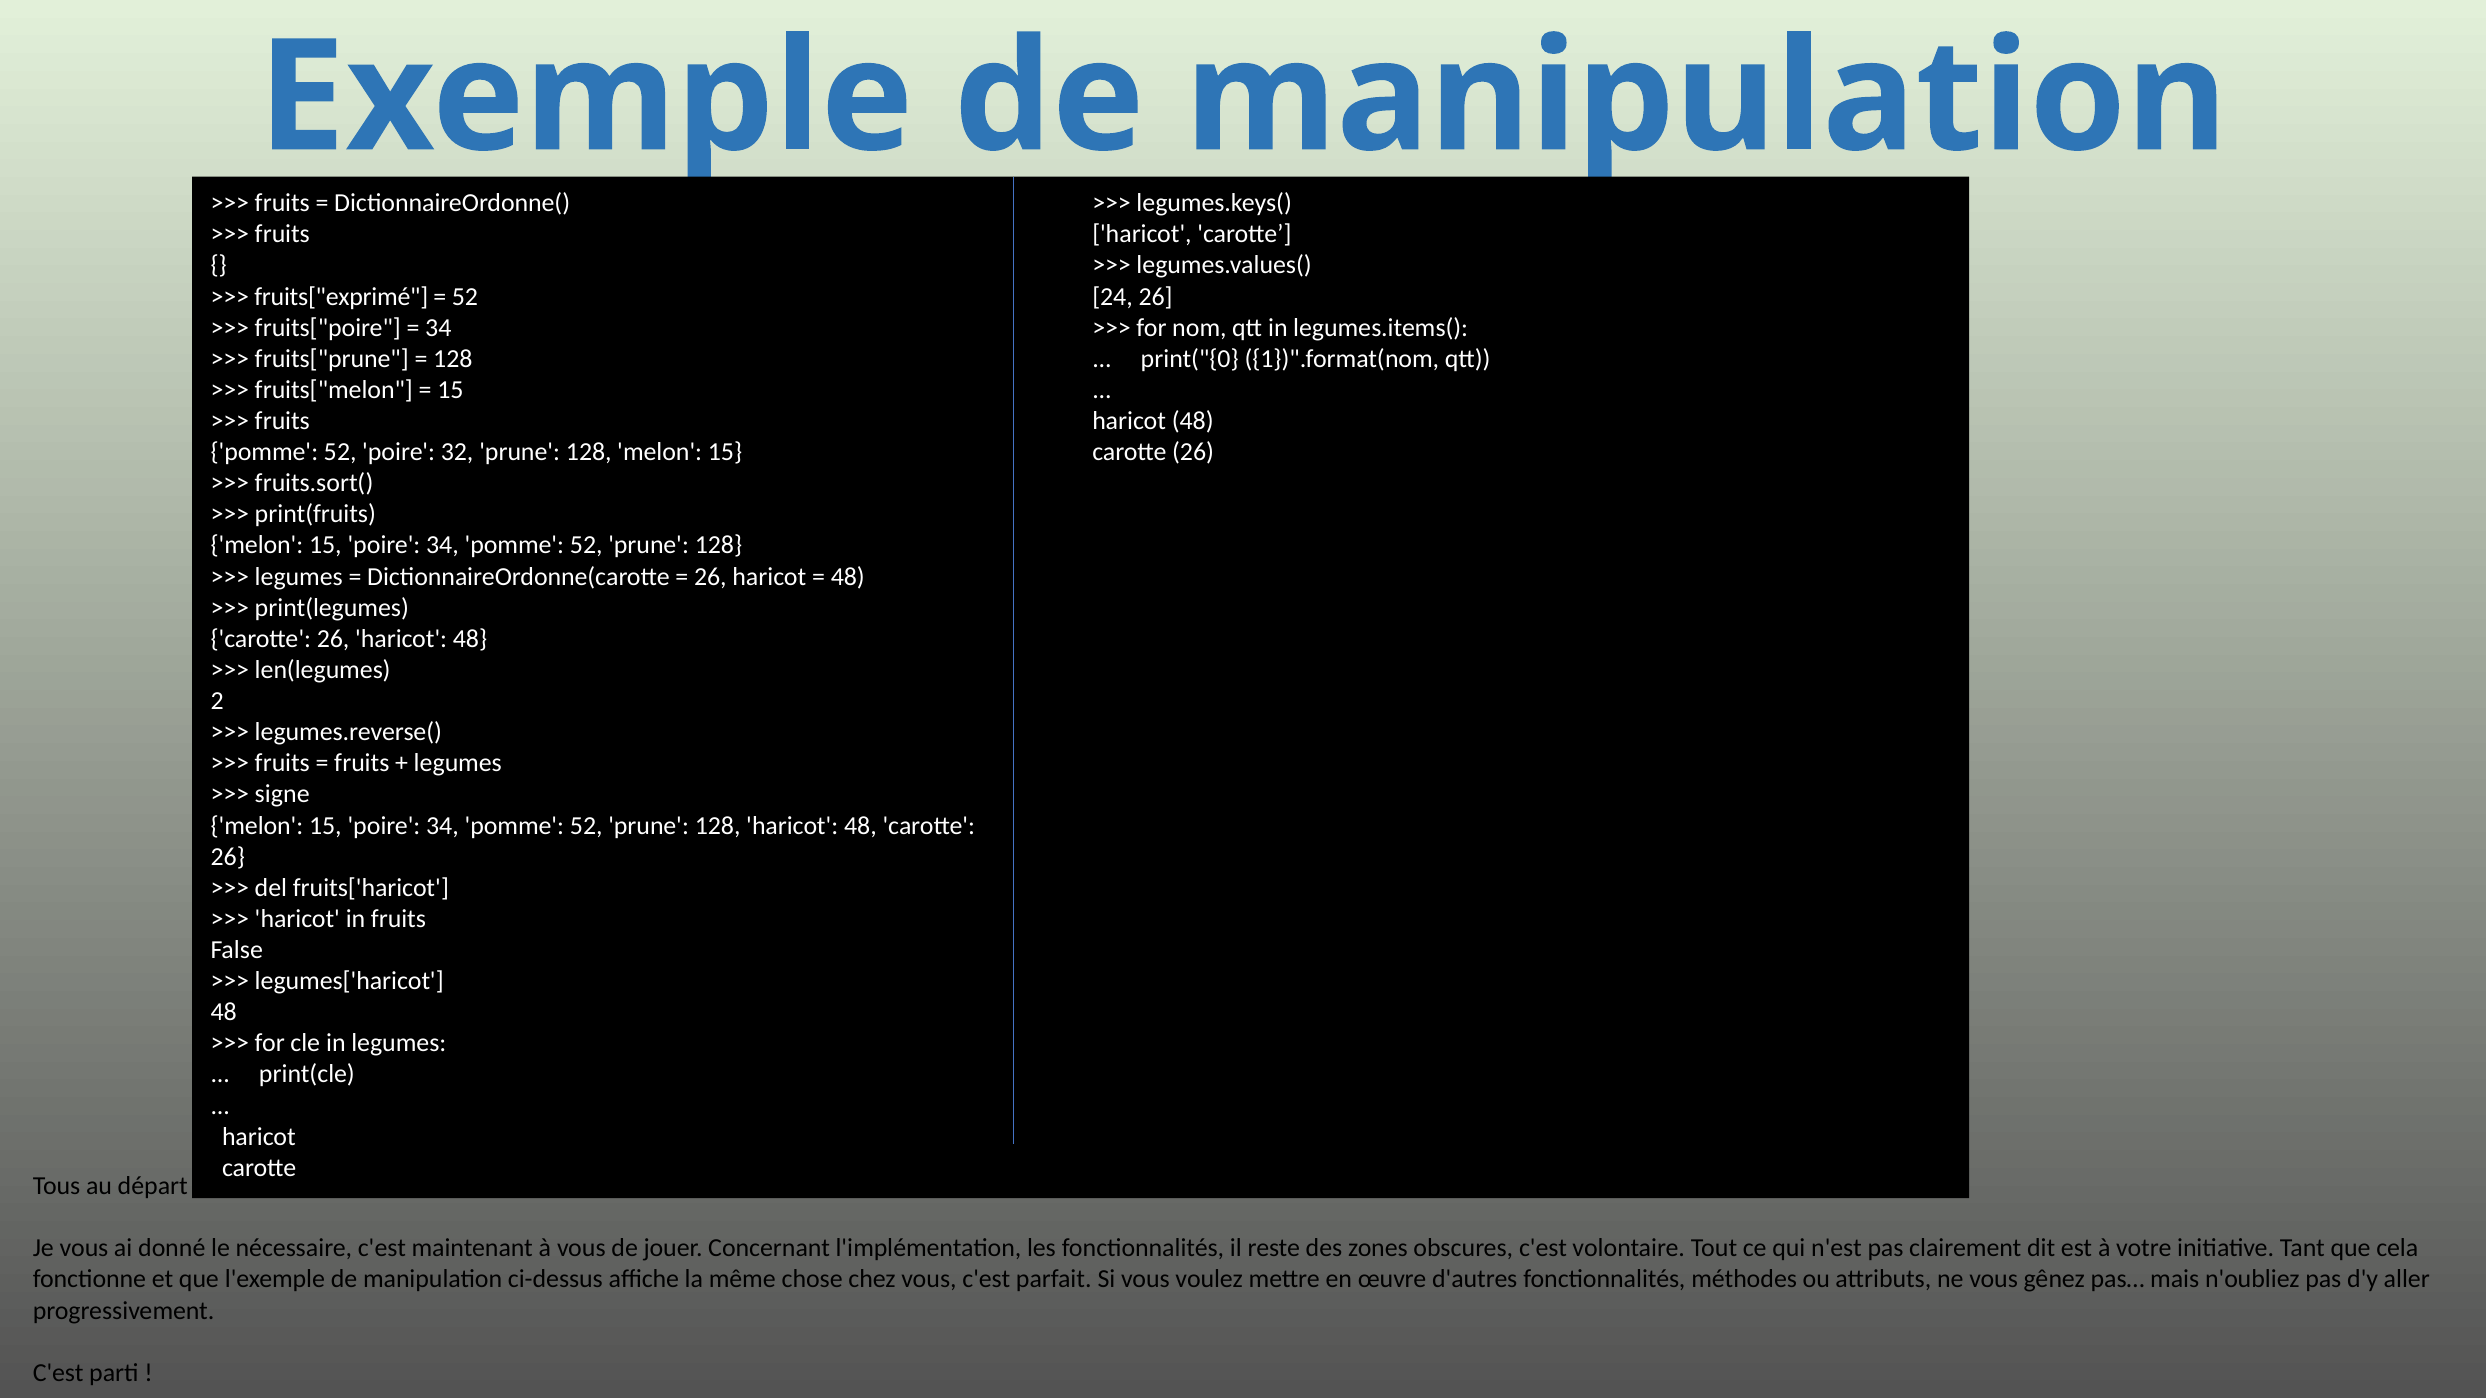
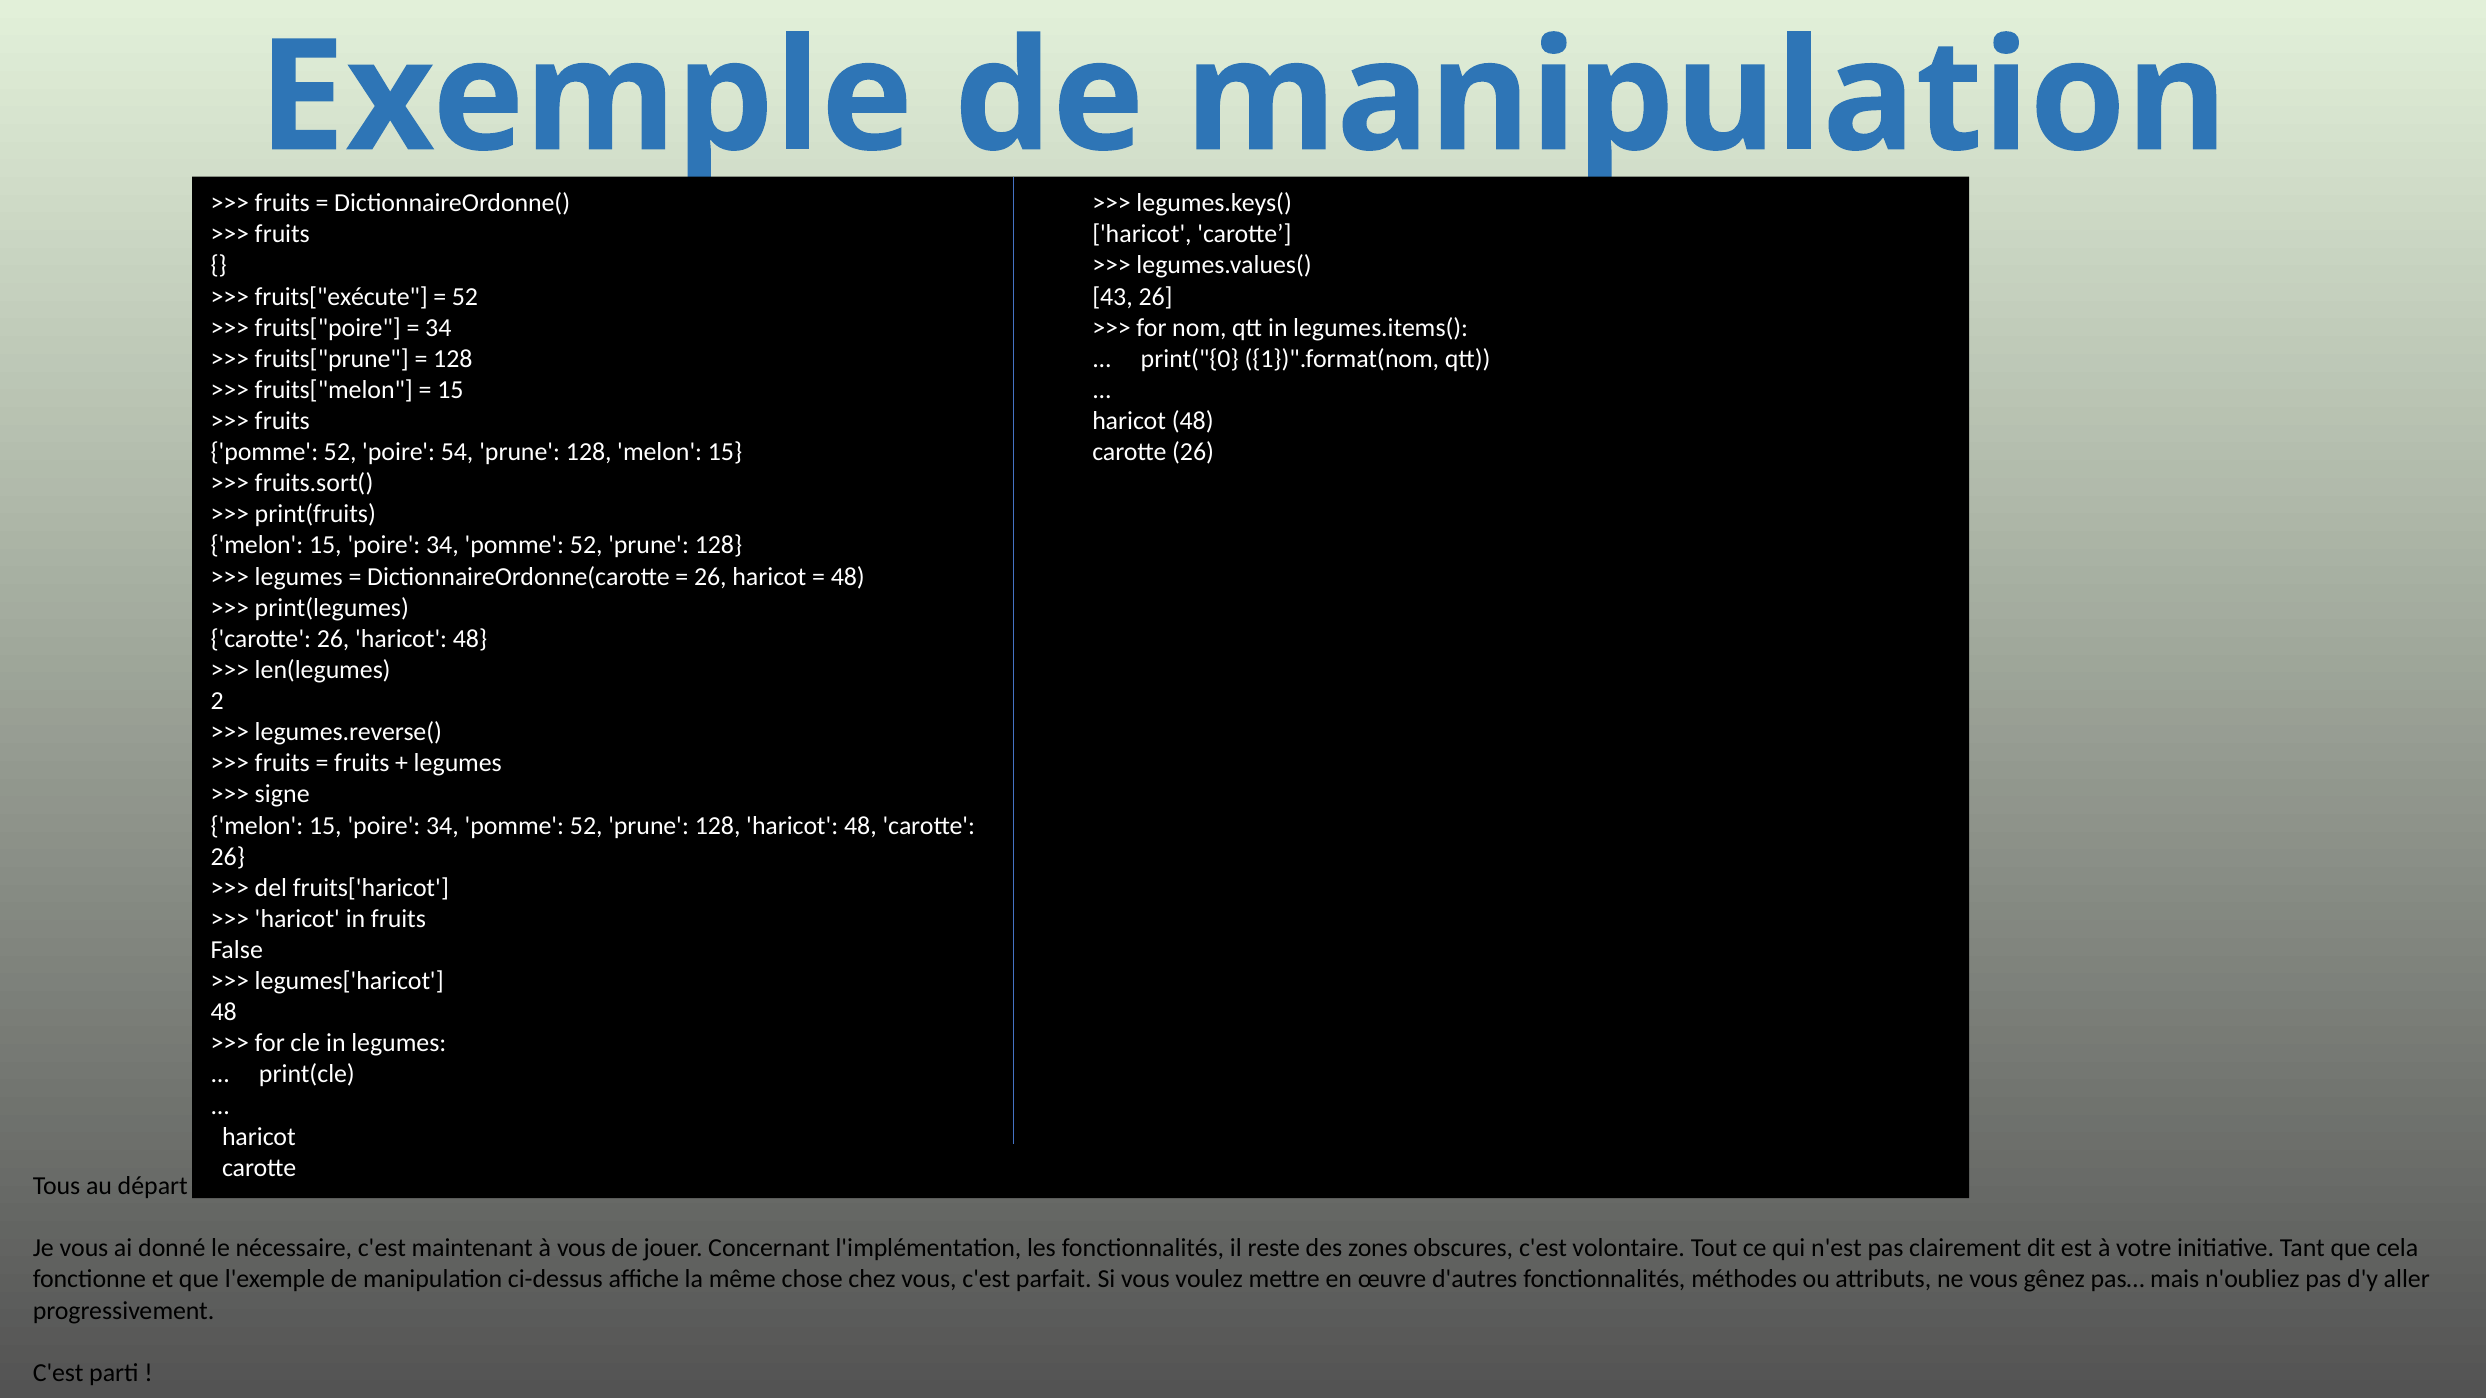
fruits["exprimé: fruits["exprimé -> fruits["exécute
24: 24 -> 43
32: 32 -> 54
